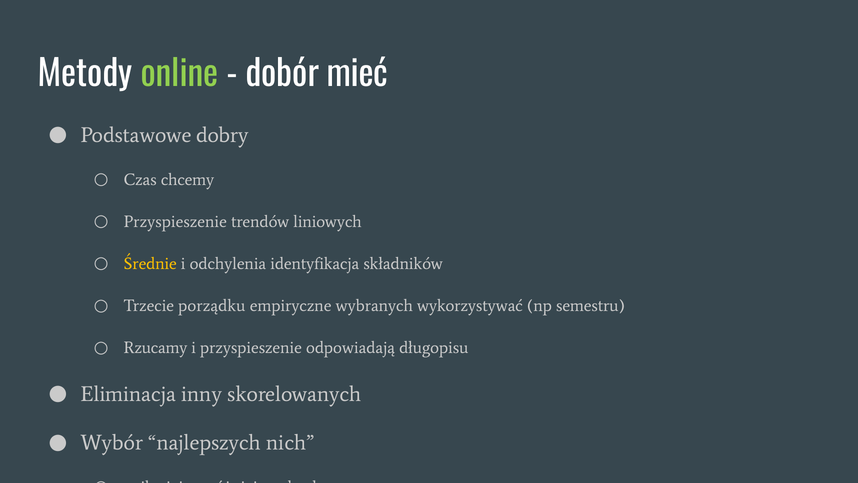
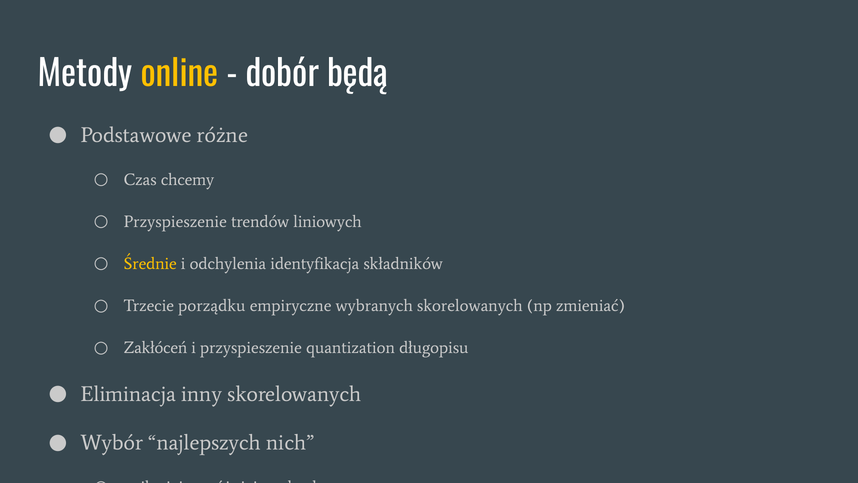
online colour: light green -> yellow
mieć: mieć -> będą
dobry: dobry -> różne
wybranych wykorzystywać: wykorzystywać -> skorelowanych
semestru: semestru -> zmieniać
Rzucamy: Rzucamy -> Zakłóceń
odpowiadają: odpowiadają -> quantization
